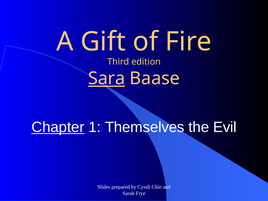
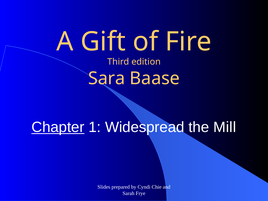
Sara underline: present -> none
Themselves: Themselves -> Widespread
Evil: Evil -> Mill
